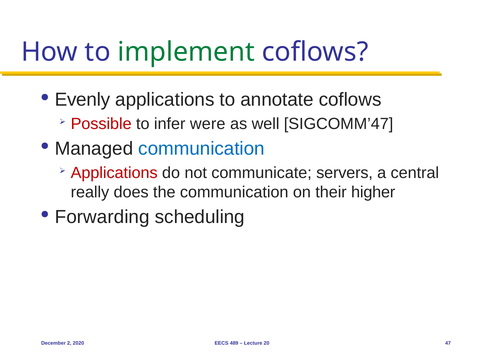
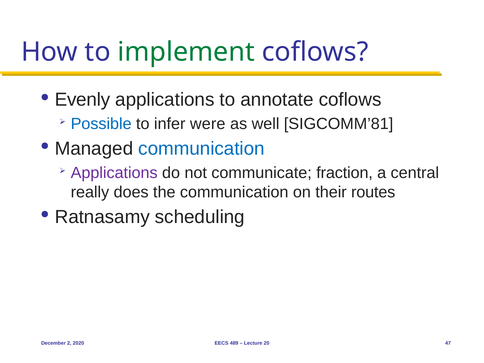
Possible colour: red -> blue
SIGCOMM’47: SIGCOMM’47 -> SIGCOMM’81
Applications at (114, 173) colour: red -> purple
servers: servers -> fraction
higher: higher -> routes
Forwarding: Forwarding -> Ratnasamy
